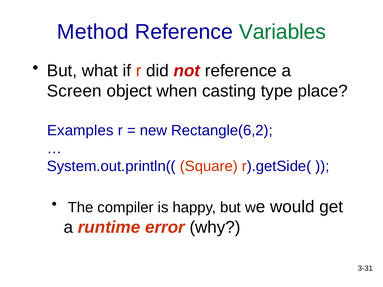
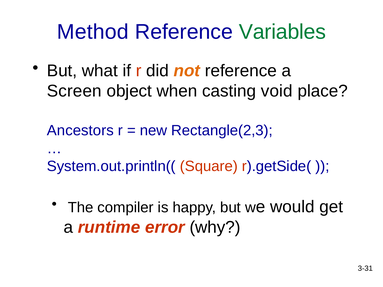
not colour: red -> orange
type: type -> void
Examples: Examples -> Ancestors
Rectangle(6,2: Rectangle(6,2 -> Rectangle(2,3
